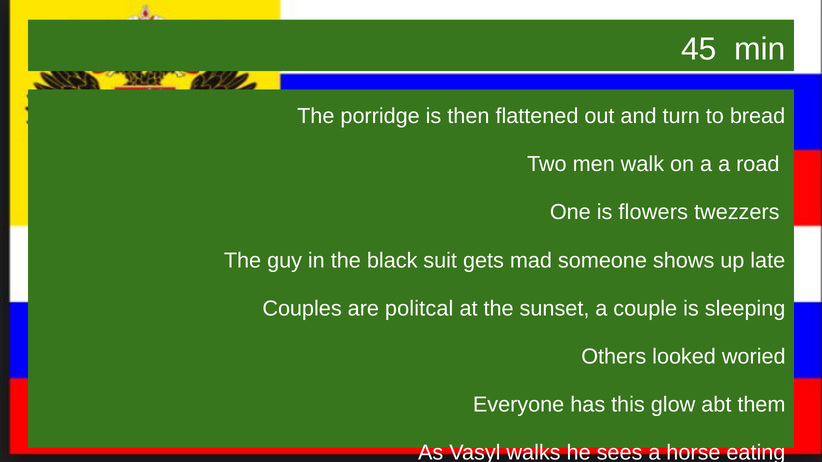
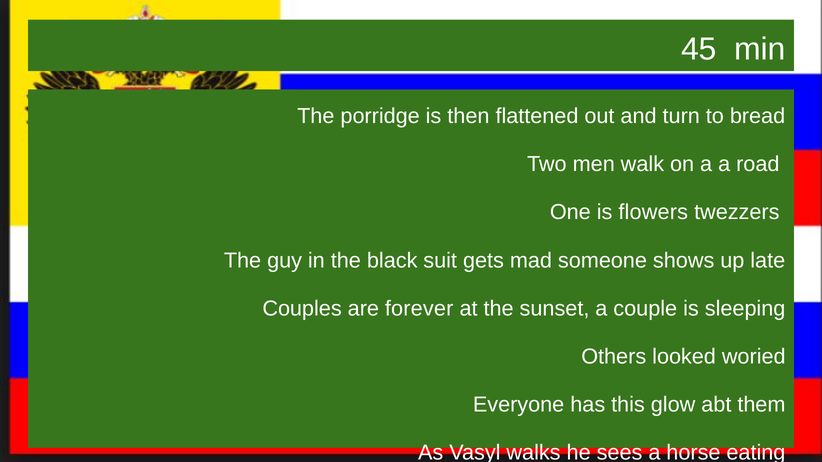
politcal: politcal -> forever
